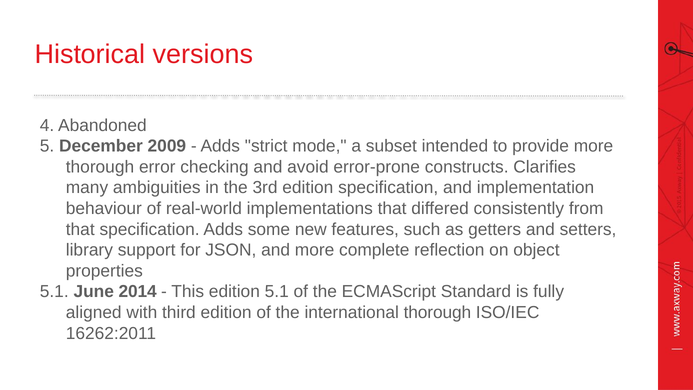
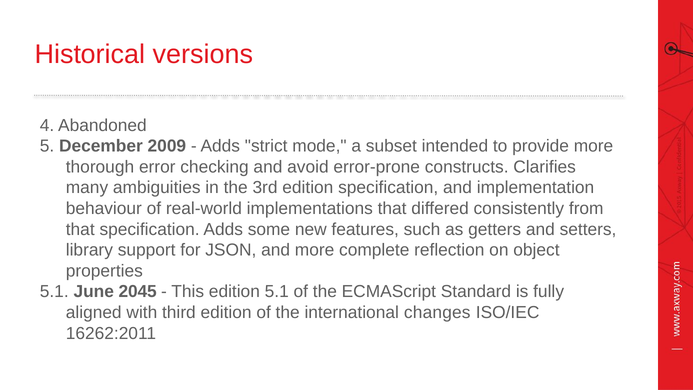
2014: 2014 -> 2045
international thorough: thorough -> changes
